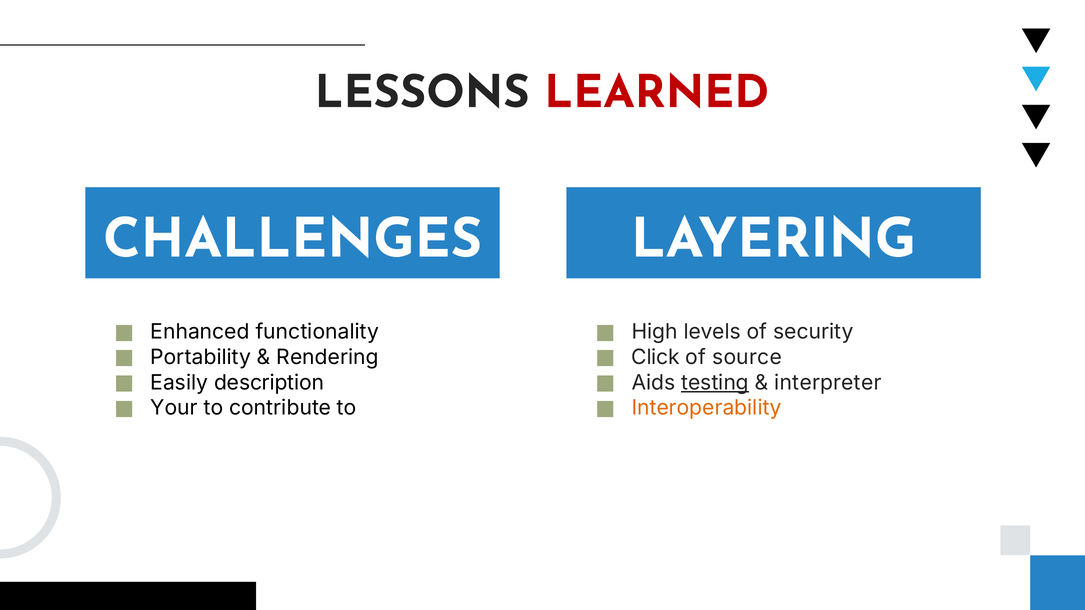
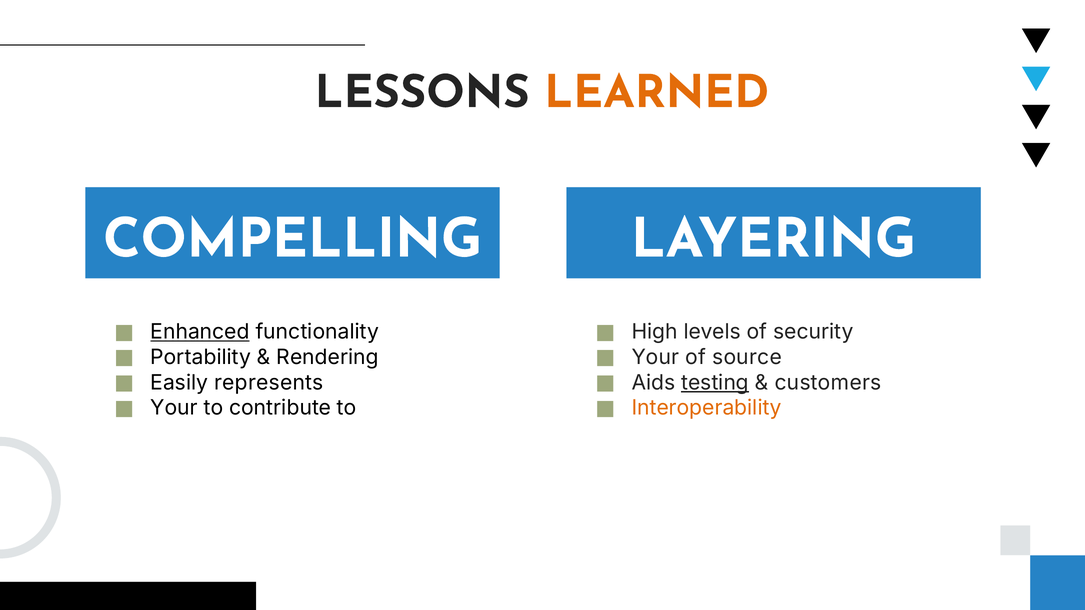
LEARNED colour: red -> orange
CHALLENGES: CHALLENGES -> COMPELLING
Enhanced underline: none -> present
Click at (656, 357): Click -> Your
description: description -> represents
interpreter: interpreter -> customers
